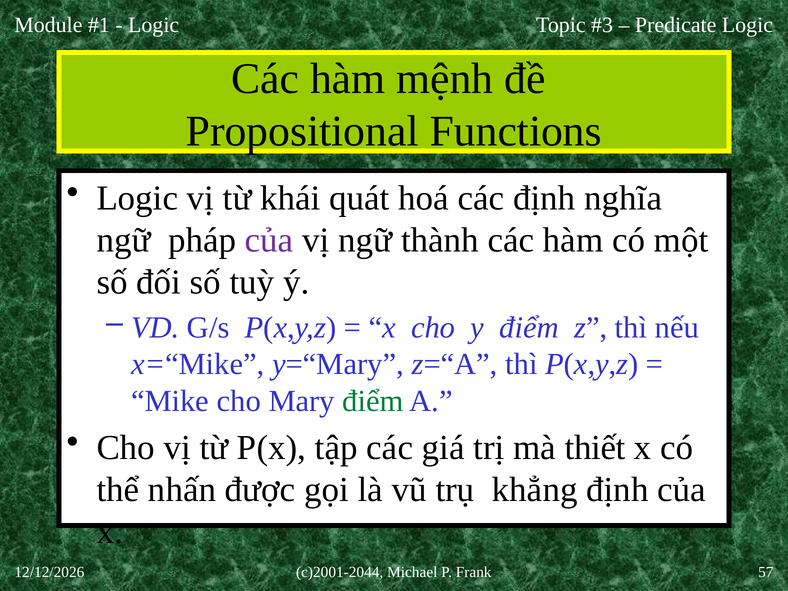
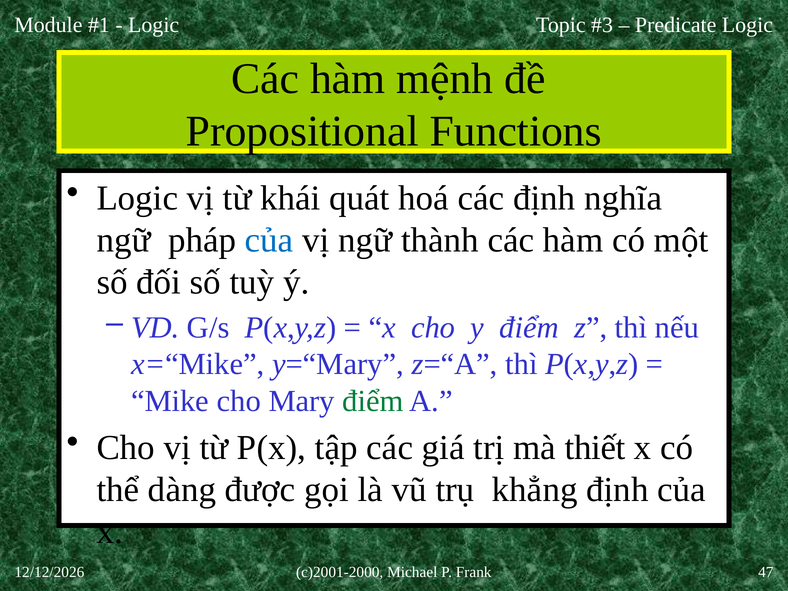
của at (269, 240) colour: purple -> blue
nhấn: nhấn -> dàng
c)2001-2044: c)2001-2044 -> c)2001-2000
57: 57 -> 47
